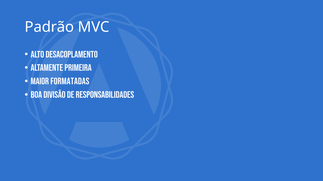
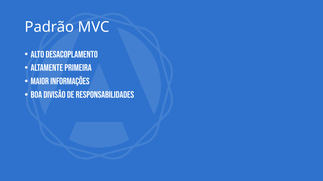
formatadas: formatadas -> informações
